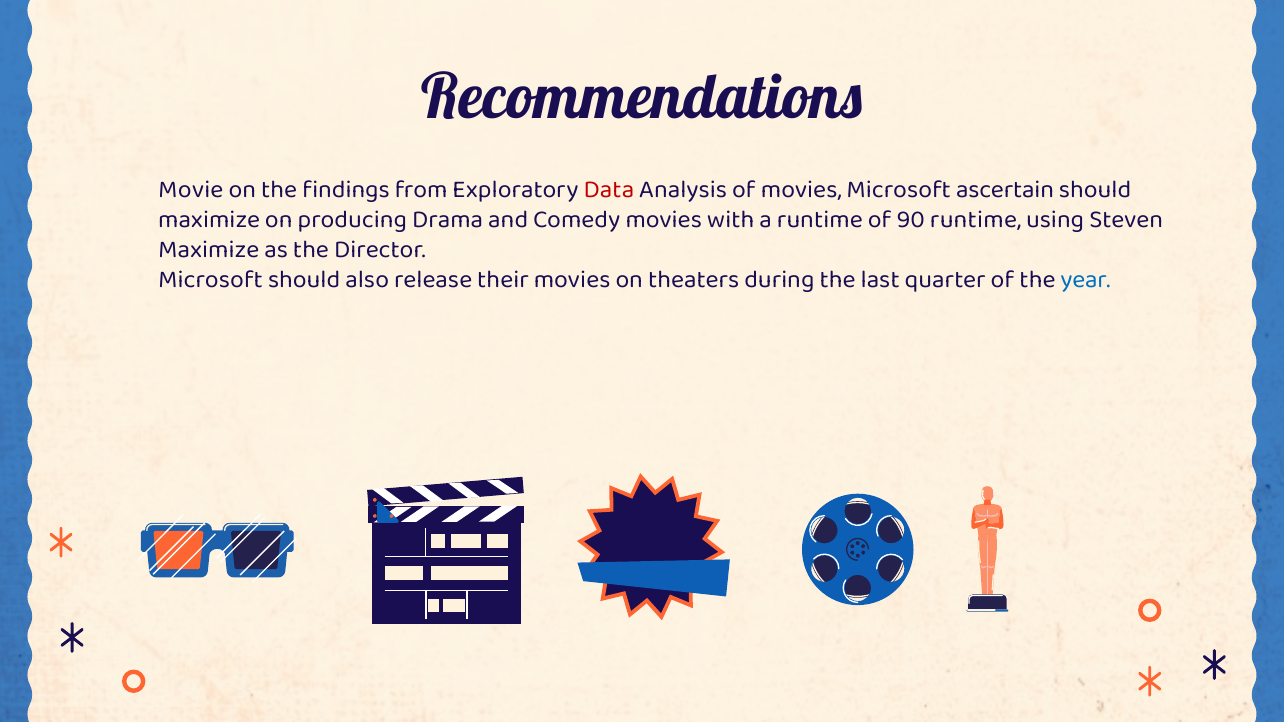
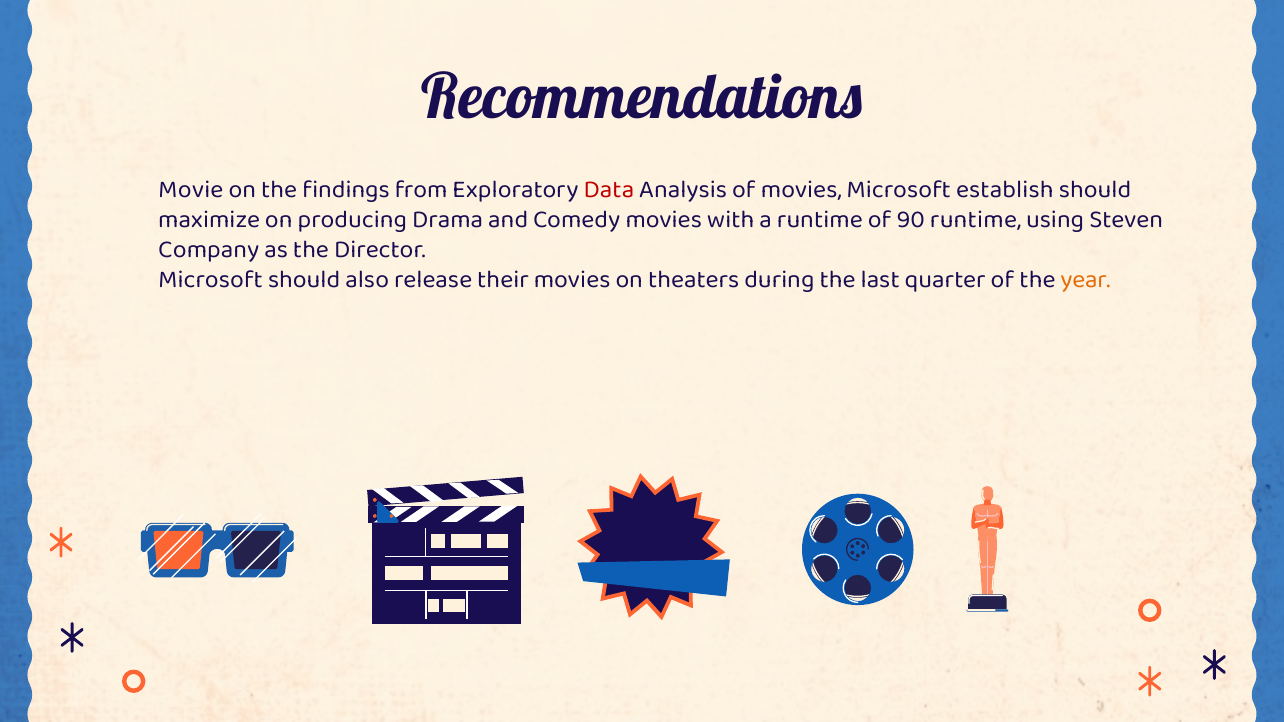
ascertain: ascertain -> establish
Maximize at (209, 250): Maximize -> Company
year colour: blue -> orange
